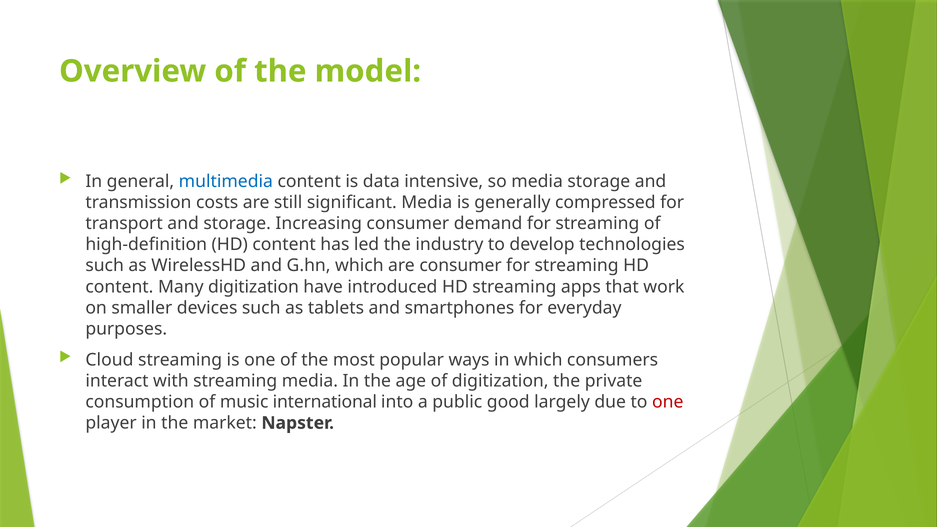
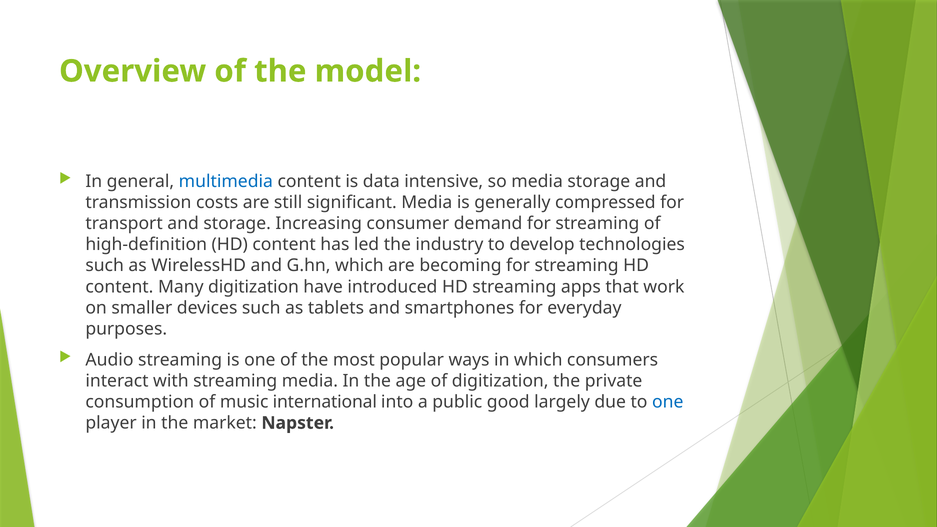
are consumer: consumer -> becoming
Cloud: Cloud -> Audio
one at (668, 402) colour: red -> blue
